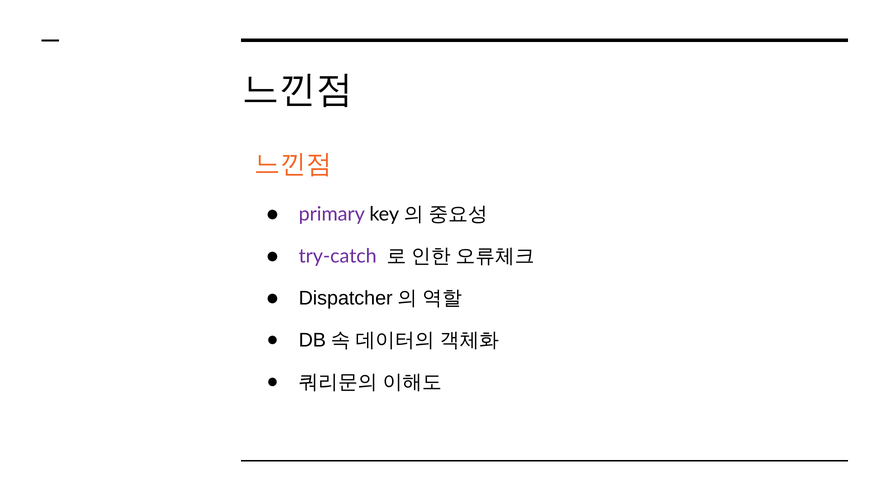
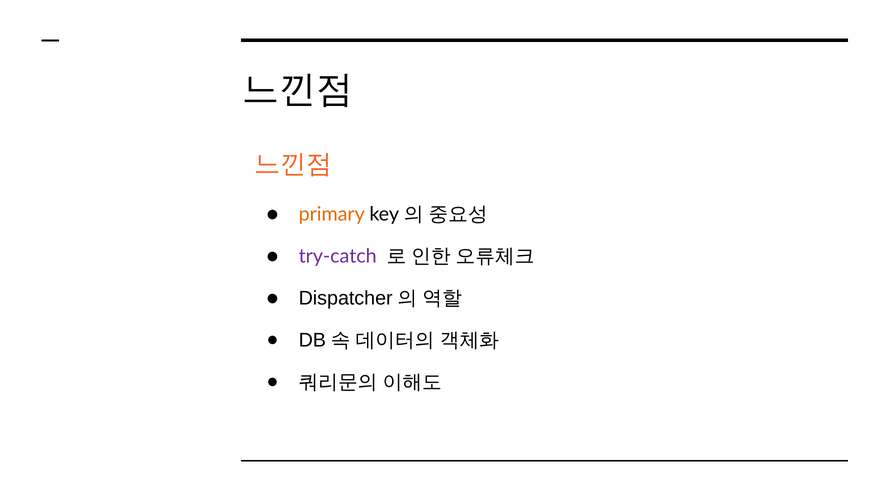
primary colour: purple -> orange
